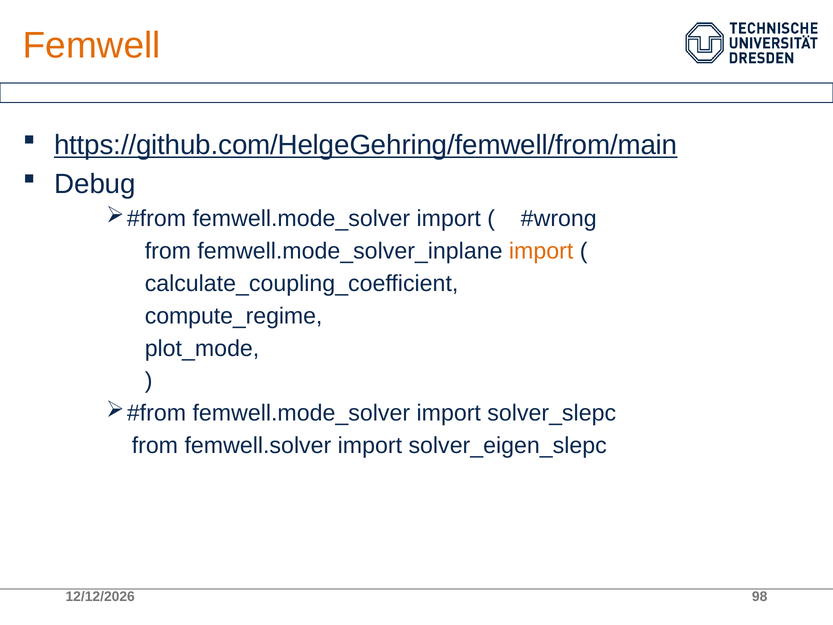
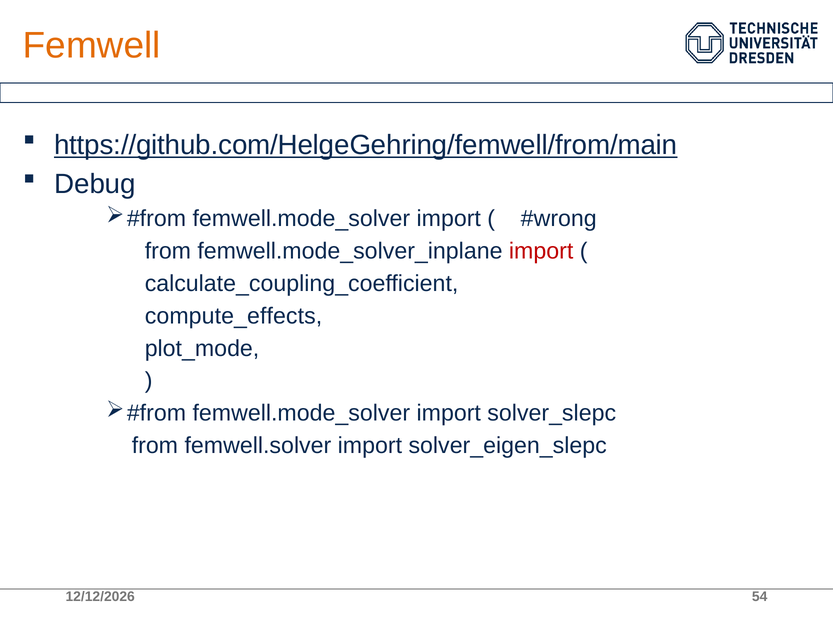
import at (541, 251) colour: orange -> red
compute_regime: compute_regime -> compute_effects
98: 98 -> 54
